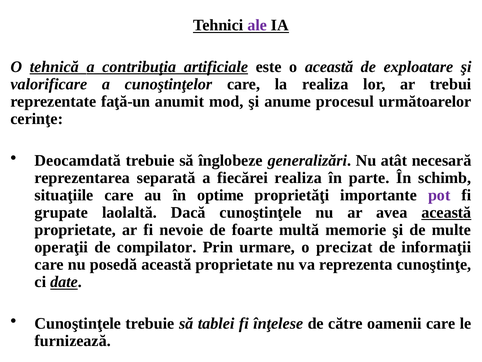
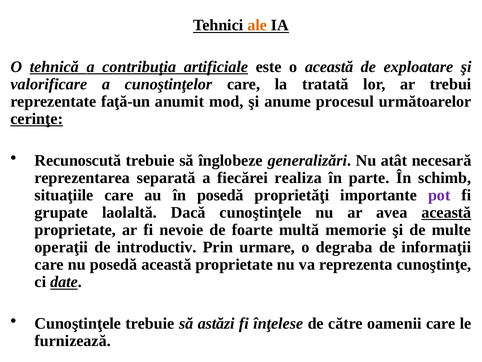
ale colour: purple -> orange
la realiza: realiza -> tratată
cerinţe underline: none -> present
Deocamdată: Deocamdată -> Recunoscută
în optime: optime -> posedă
compilator: compilator -> introductiv
precizat: precizat -> degraba
tablei: tablei -> astăzi
